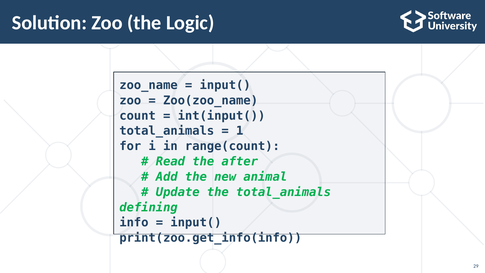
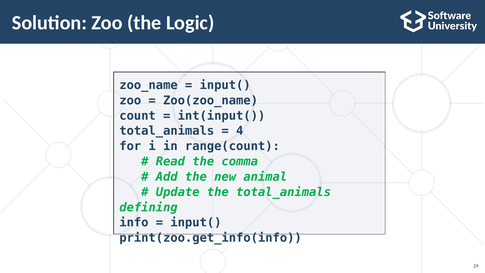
1: 1 -> 4
after: after -> comma
